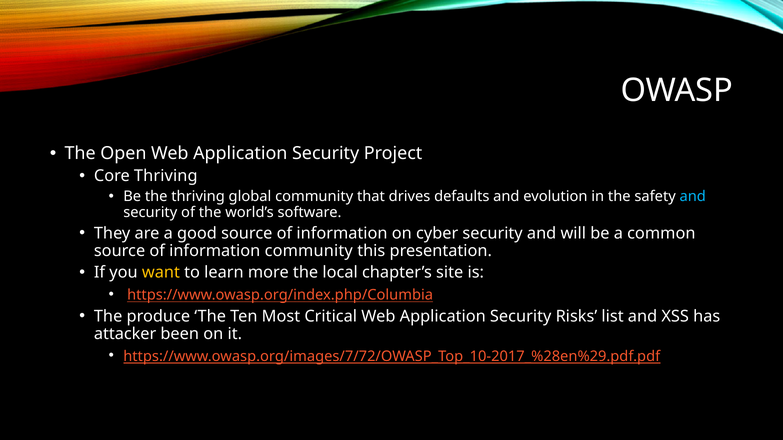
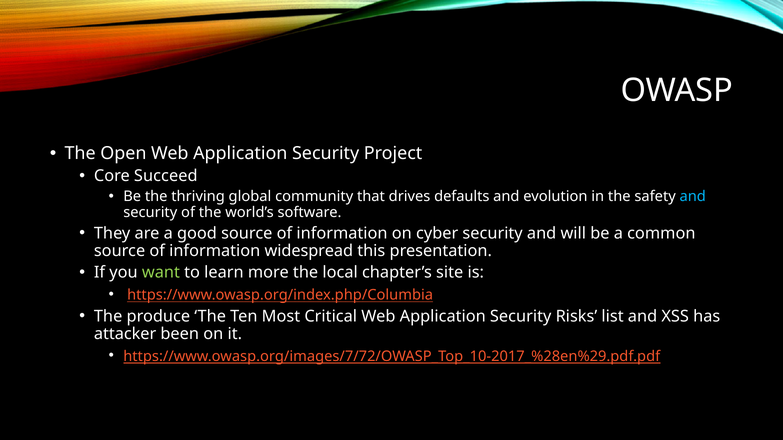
Core Thriving: Thriving -> Succeed
information community: community -> widespread
want colour: yellow -> light green
